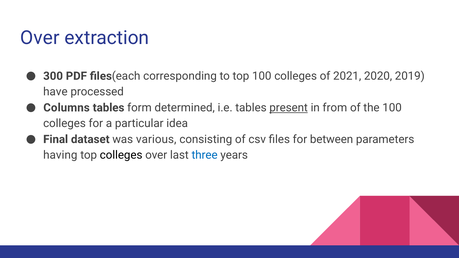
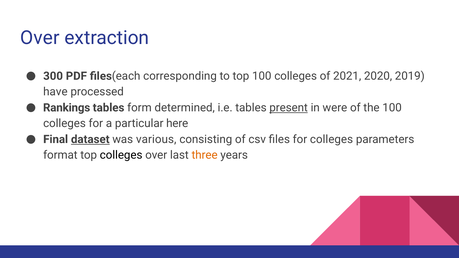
Columns: Columns -> Rankings
from: from -> were
idea: idea -> here
dataset underline: none -> present
for between: between -> colleges
having: having -> format
three colour: blue -> orange
